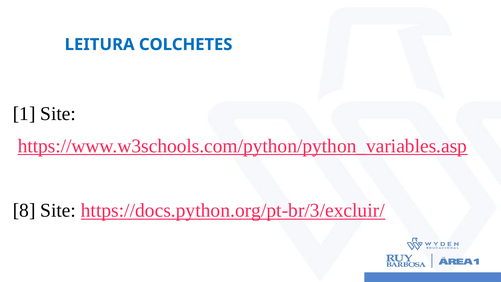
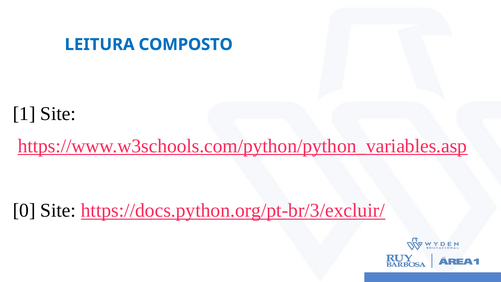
COLCHETES: COLCHETES -> COMPOSTO
8: 8 -> 0
